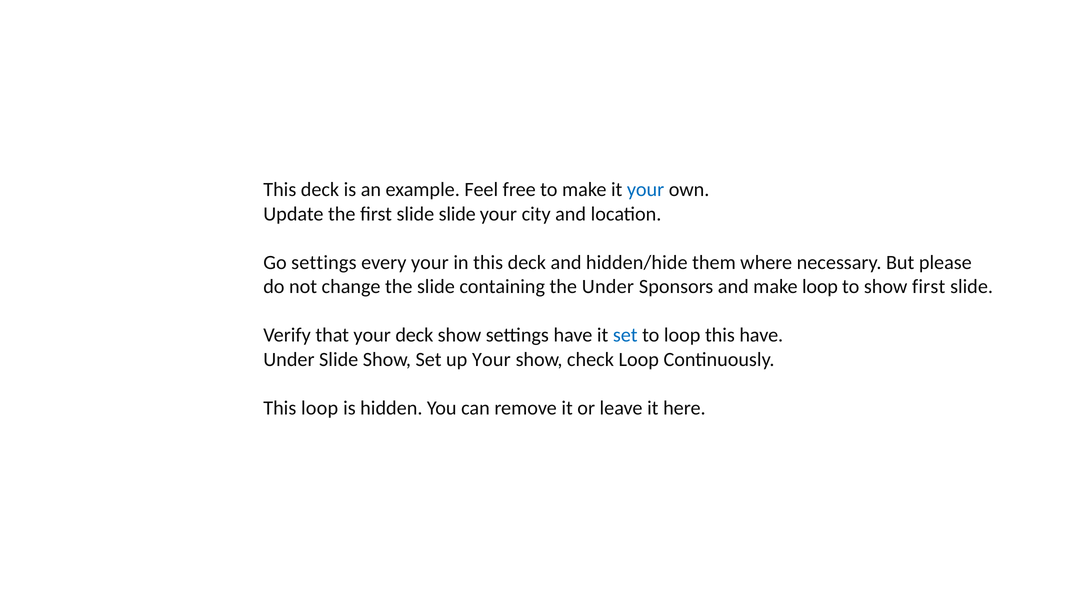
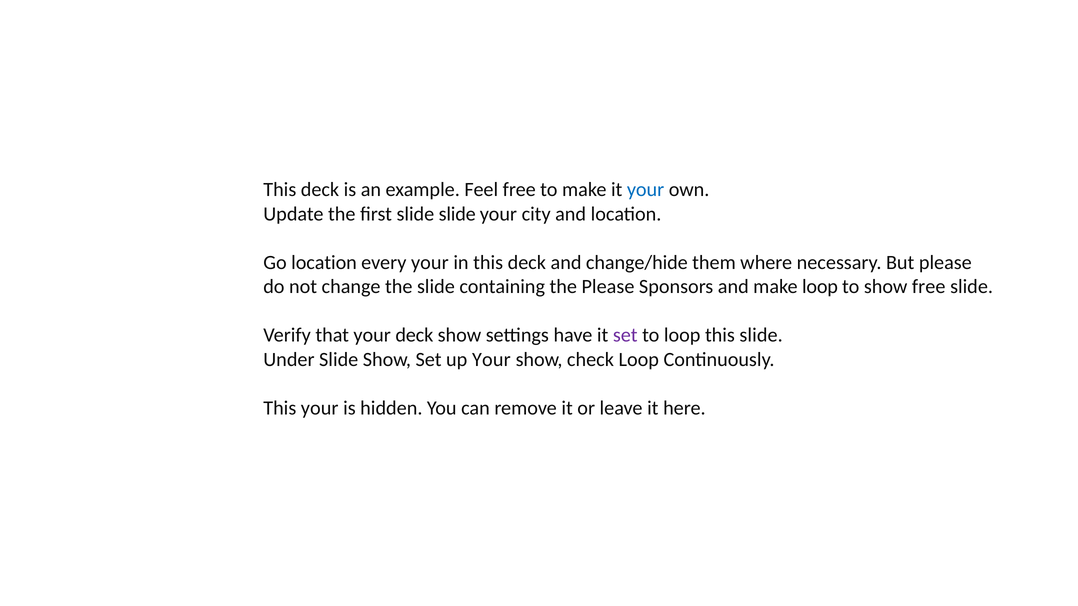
Go settings: settings -> location
hidden/hide: hidden/hide -> change/hide
the Under: Under -> Please
show first: first -> free
set at (625, 335) colour: blue -> purple
this have: have -> slide
This loop: loop -> your
